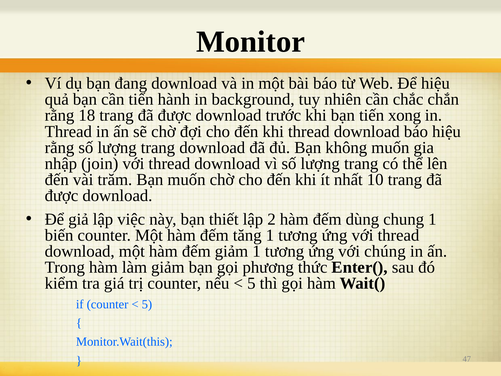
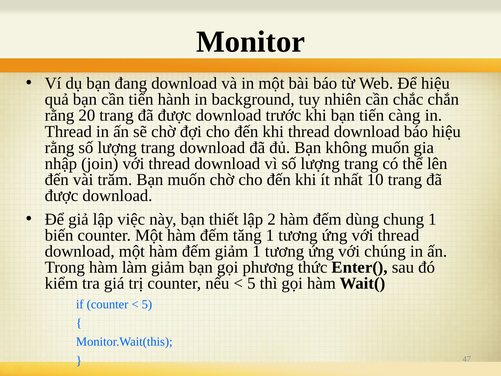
18: 18 -> 20
xong: xong -> càng
